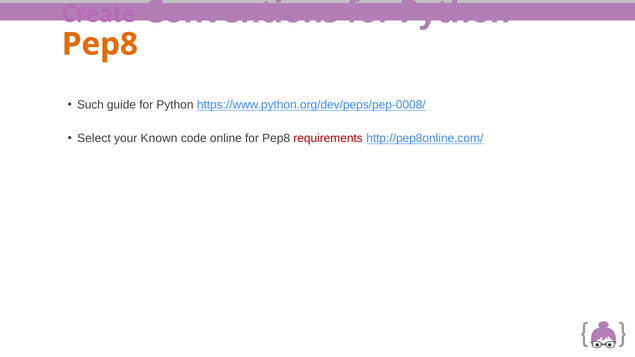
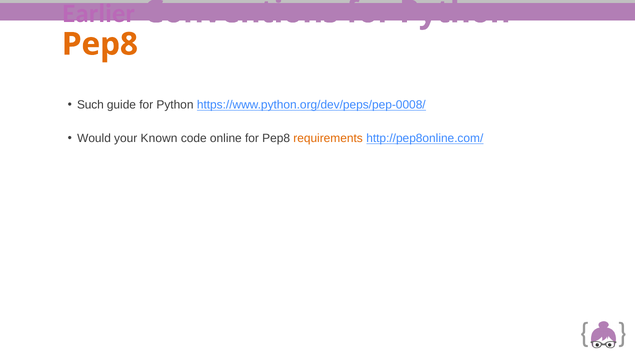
Create: Create -> Earlier
Select: Select -> Would
requirements colour: red -> orange
